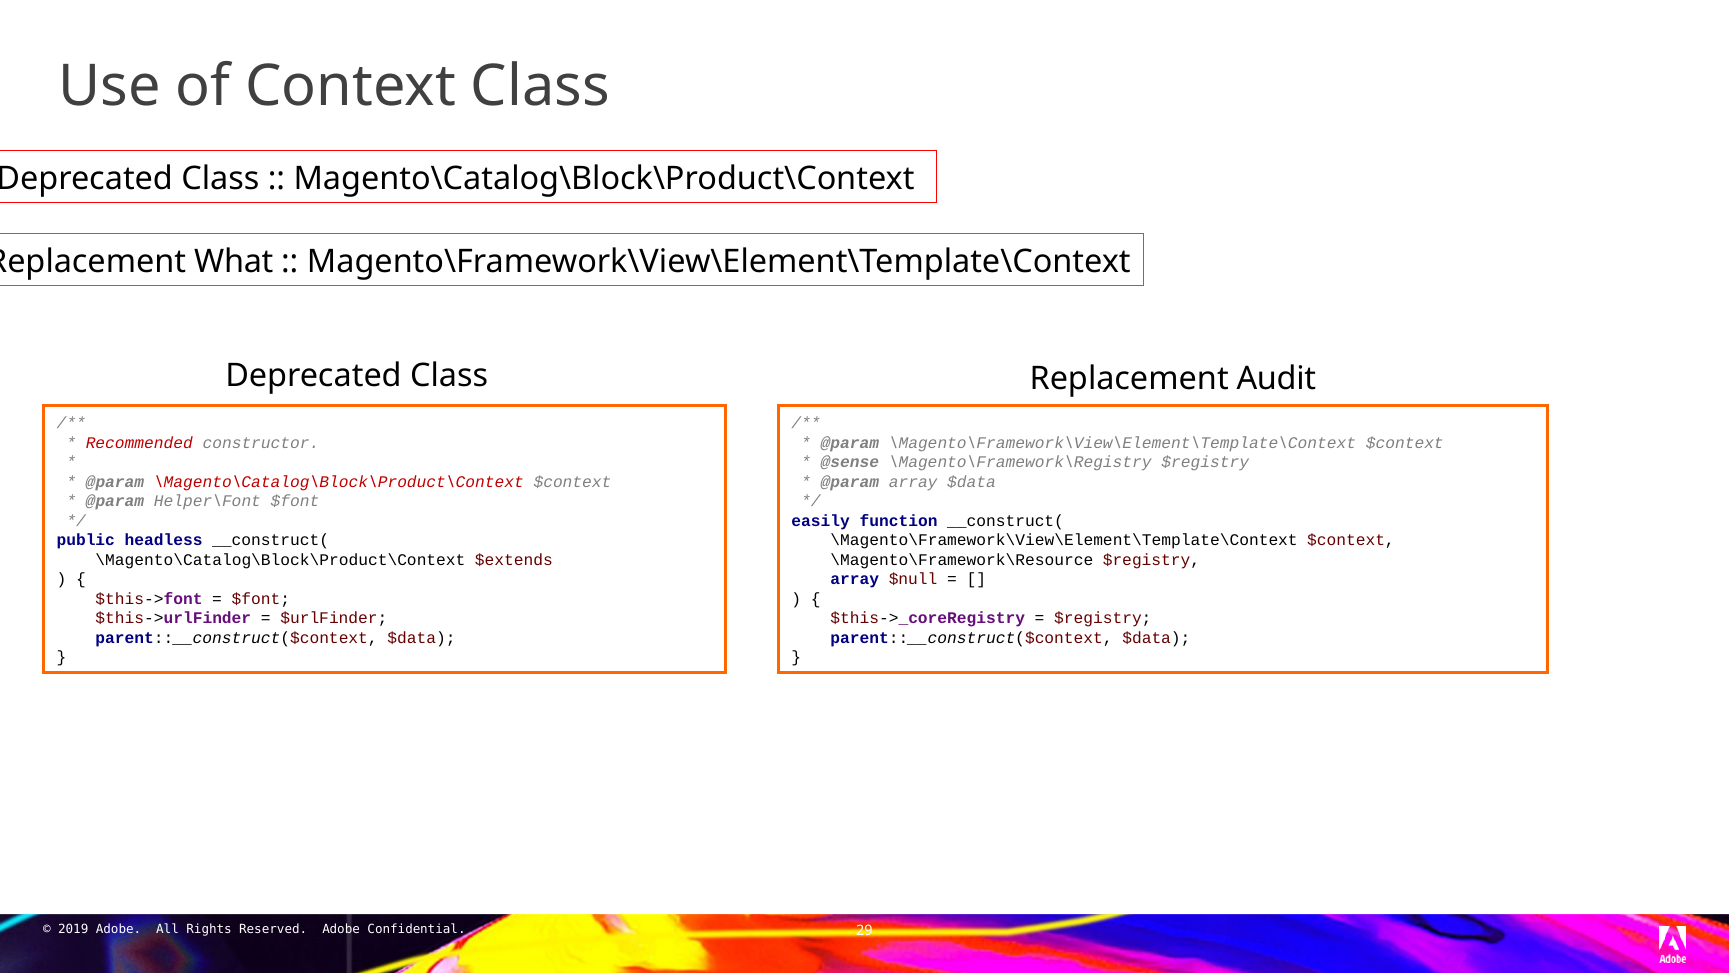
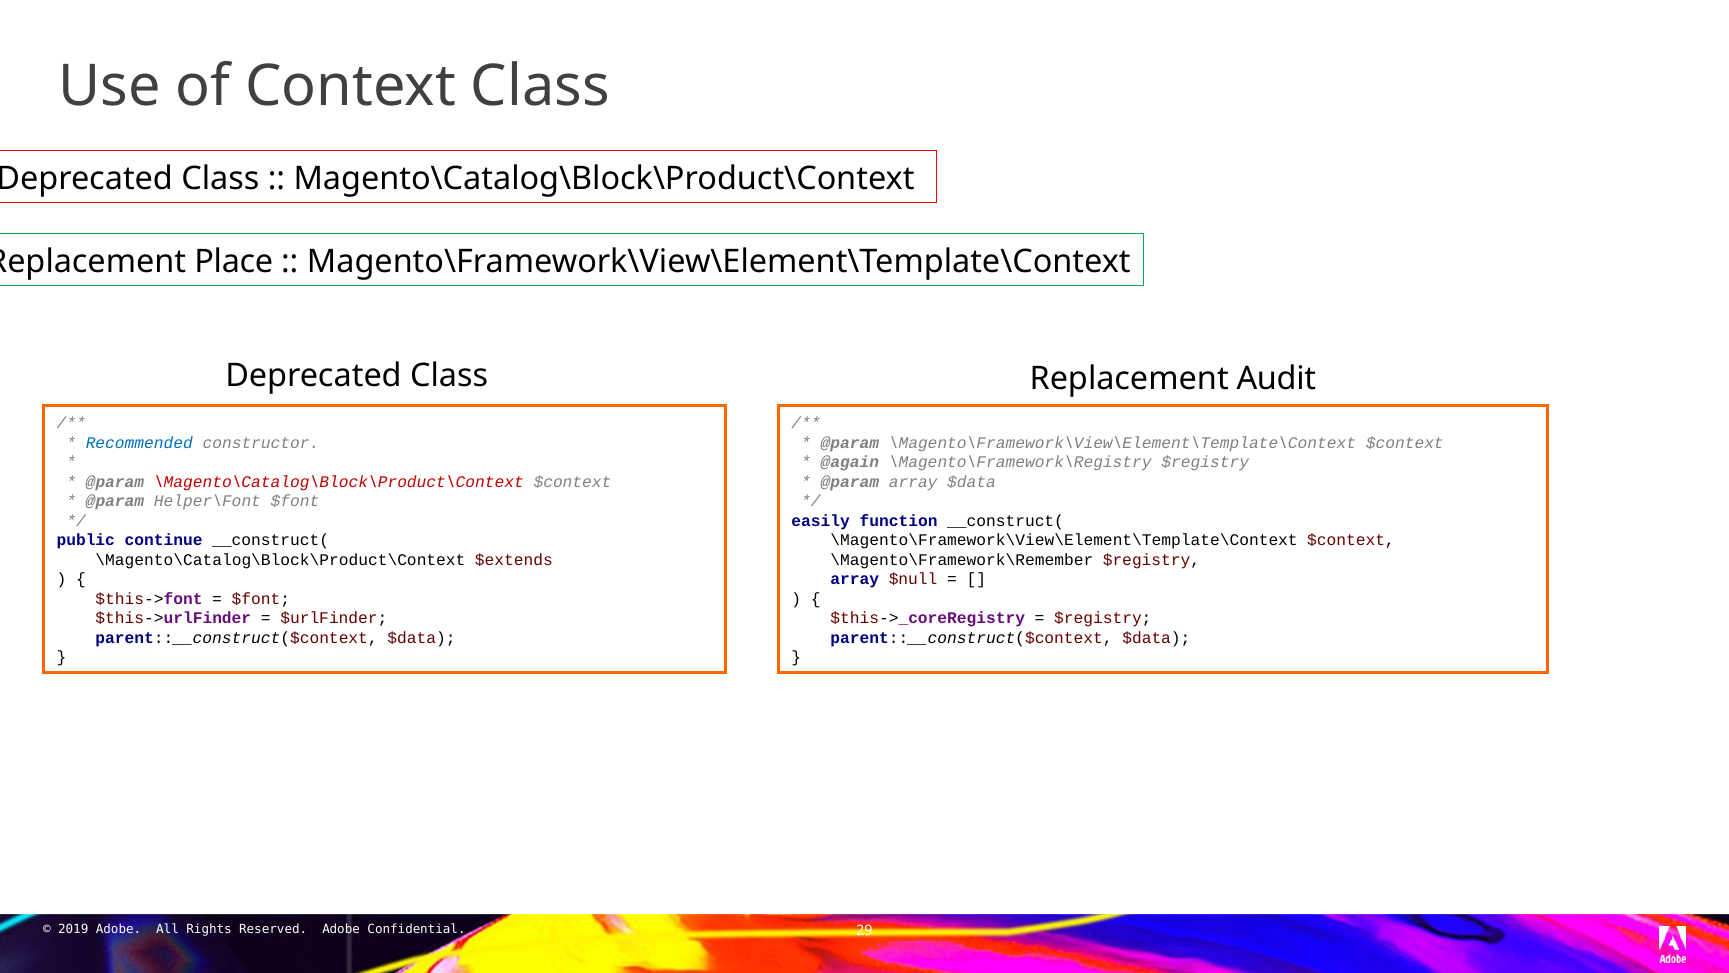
What: What -> Place
Recommended colour: red -> blue
@sense: @sense -> @again
headless: headless -> continue
\Magento\Framework\Resource: \Magento\Framework\Resource -> \Magento\Framework\Remember
